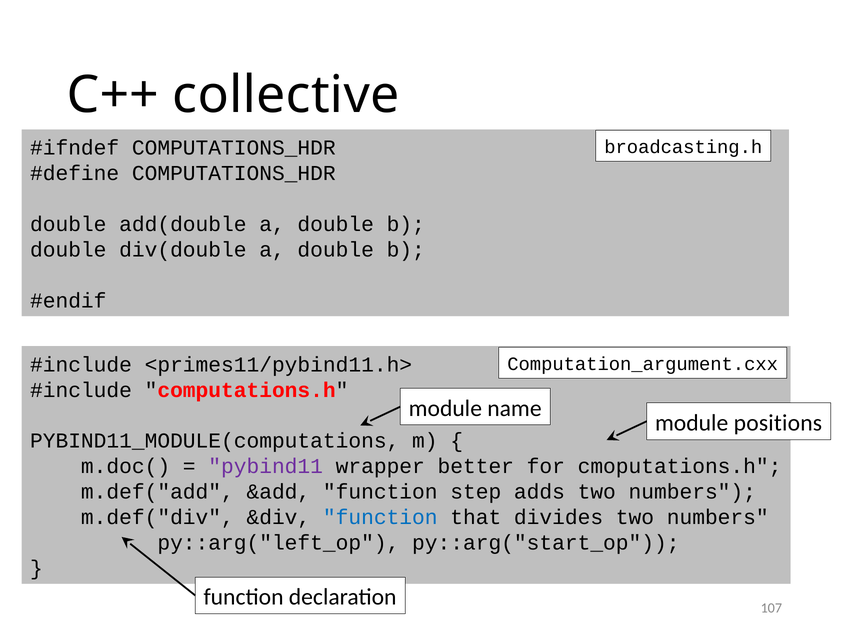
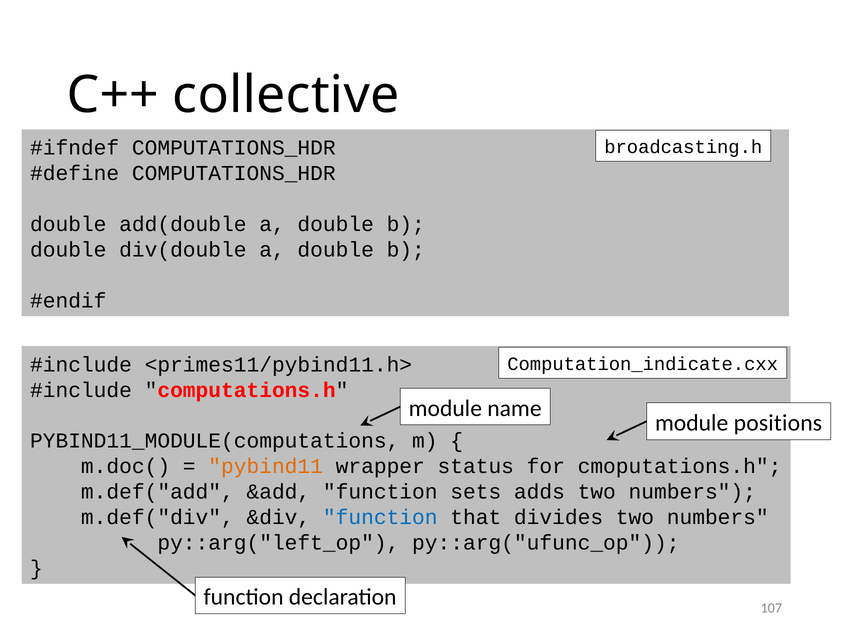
Computation_argument.cxx: Computation_argument.cxx -> Computation_indicate.cxx
pybind11 colour: purple -> orange
better: better -> status
step: step -> sets
py::arg("start_op: py::arg("start_op -> py::arg("ufunc_op
